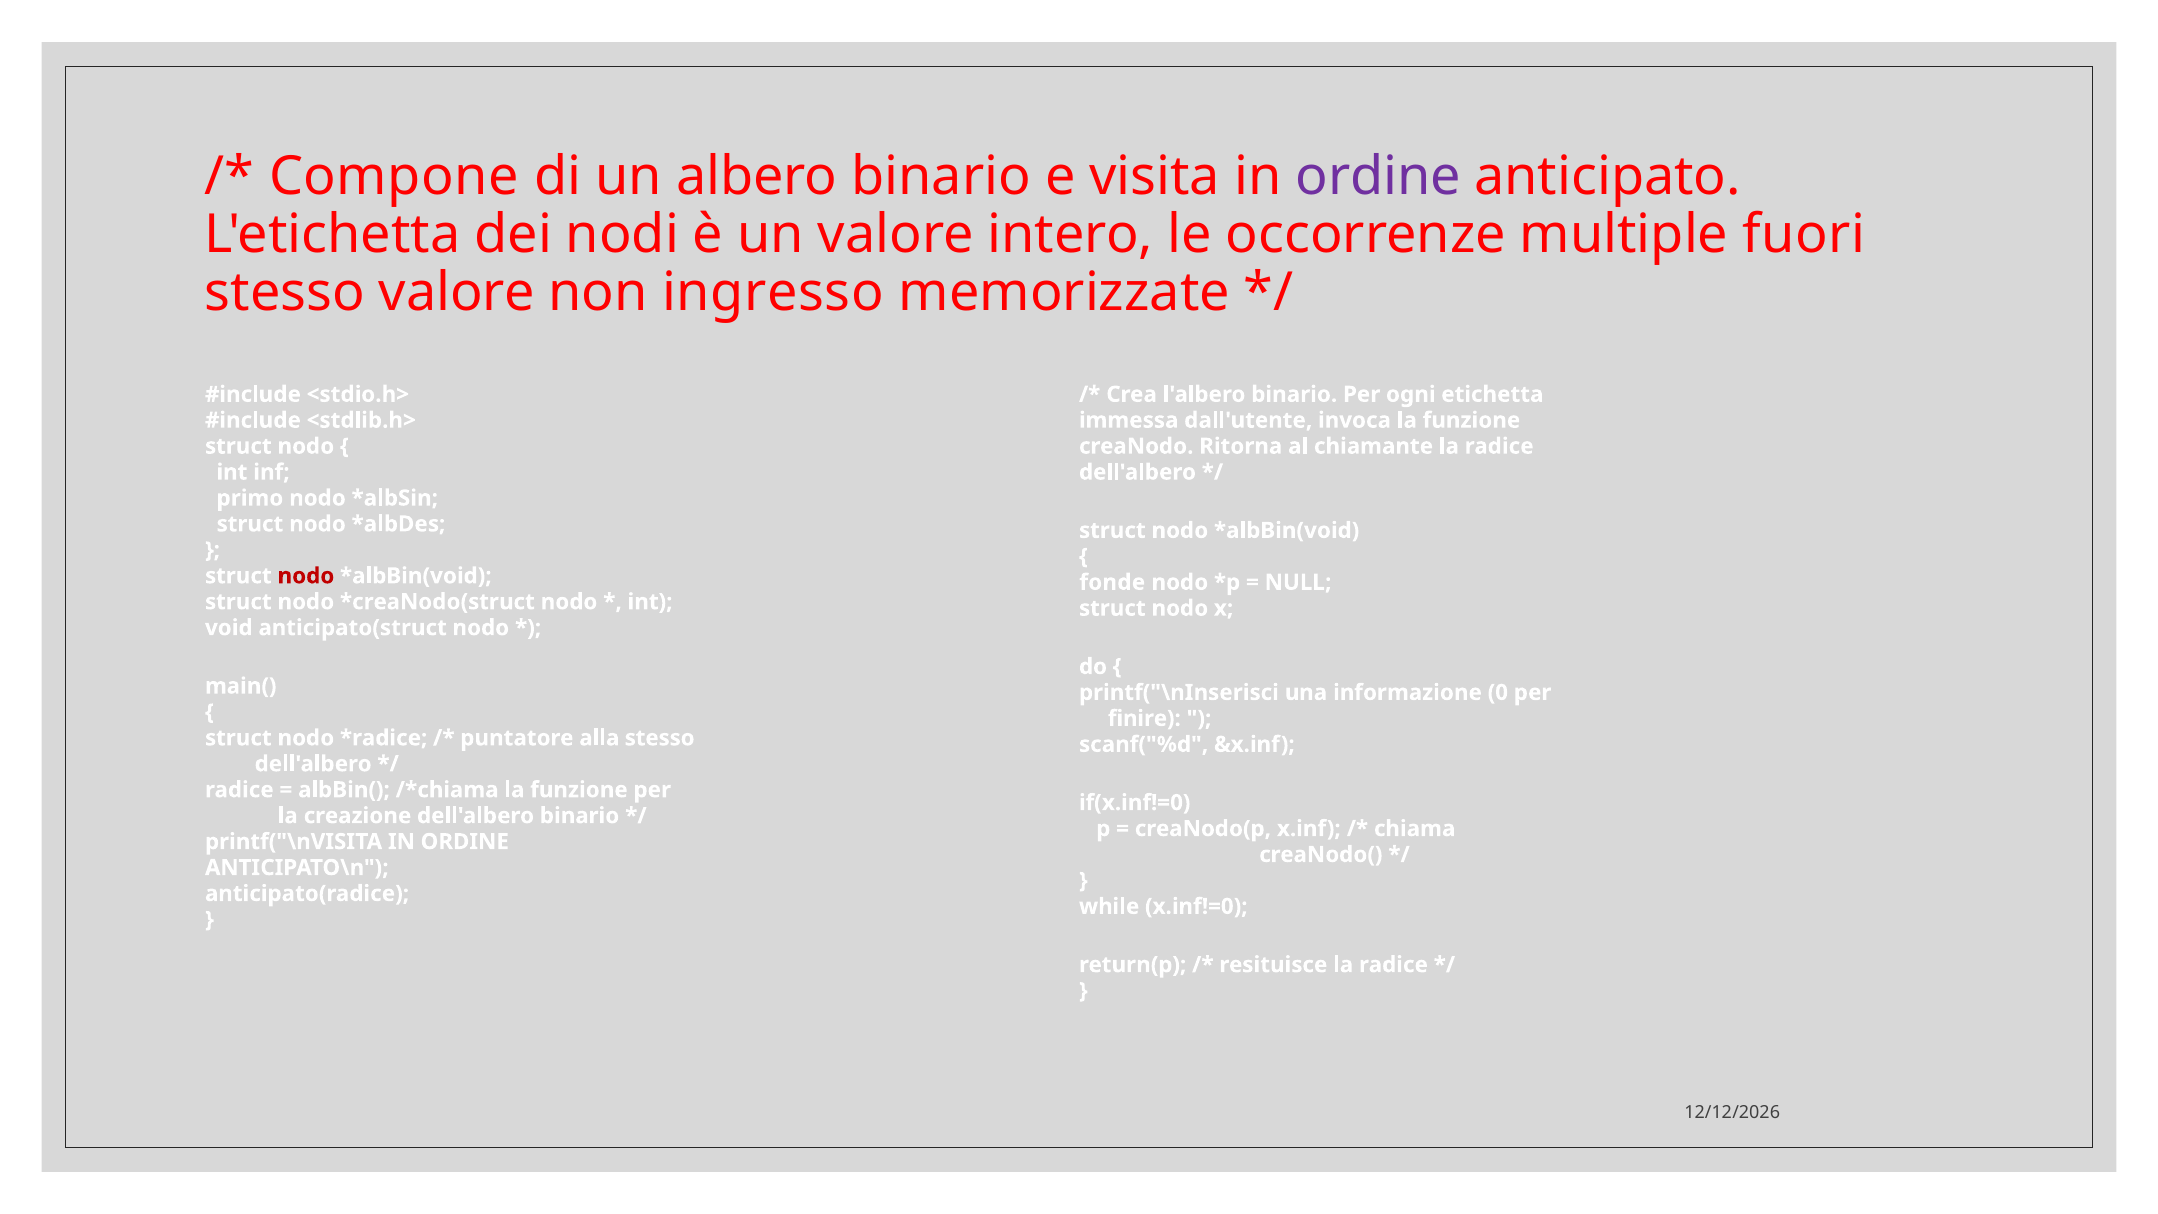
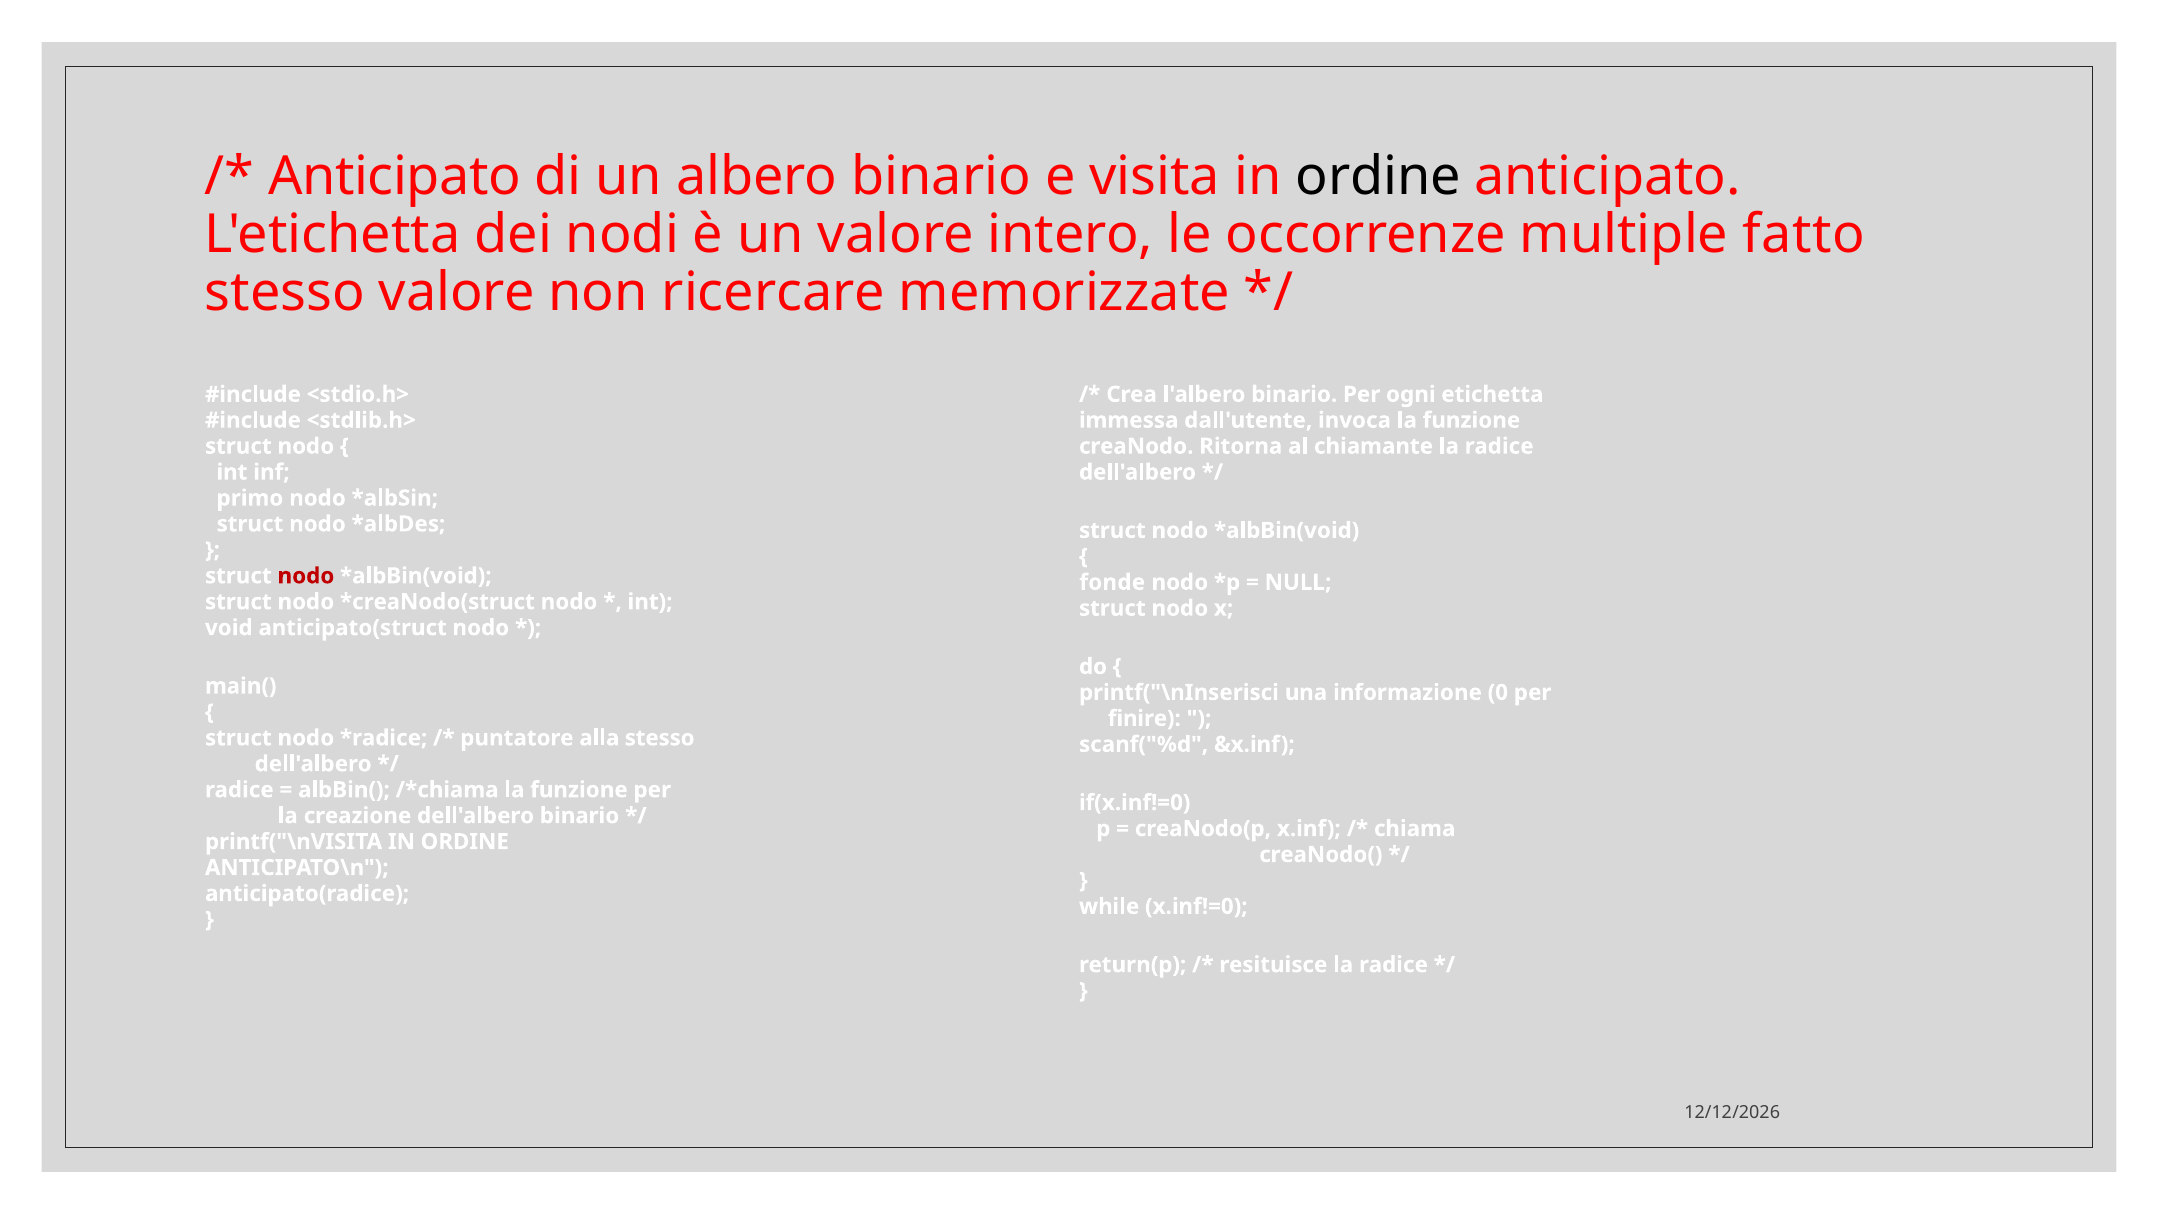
Compone at (394, 177): Compone -> Anticipato
ordine at (1378, 177) colour: purple -> black
fuori: fuori -> fatto
ingresso: ingresso -> ricercare
